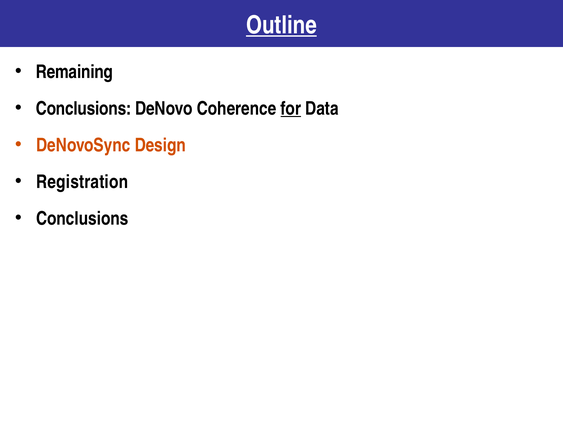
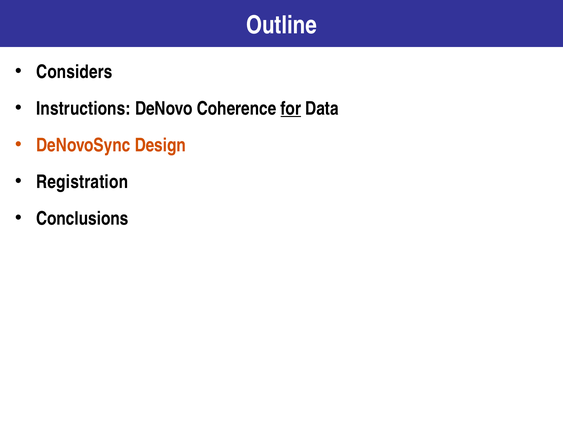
Outline underline: present -> none
Remaining: Remaining -> Considers
Conclusions at (84, 108): Conclusions -> Instructions
